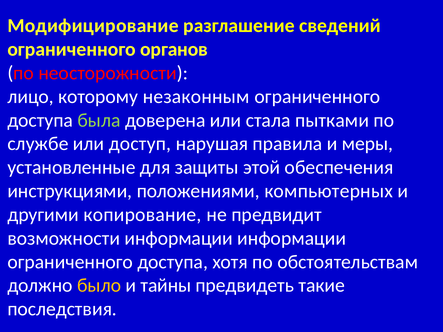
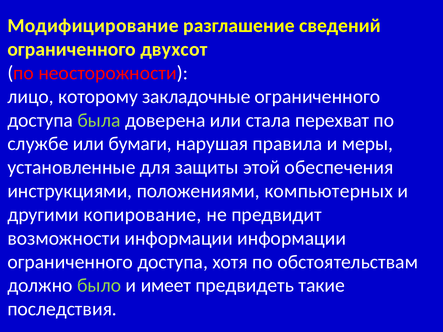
органов: органов -> двухсот
незаконным: незаконным -> закладочные
пытками: пытками -> перехват
доступ: доступ -> бумаги
было colour: yellow -> light green
тайны: тайны -> имеет
